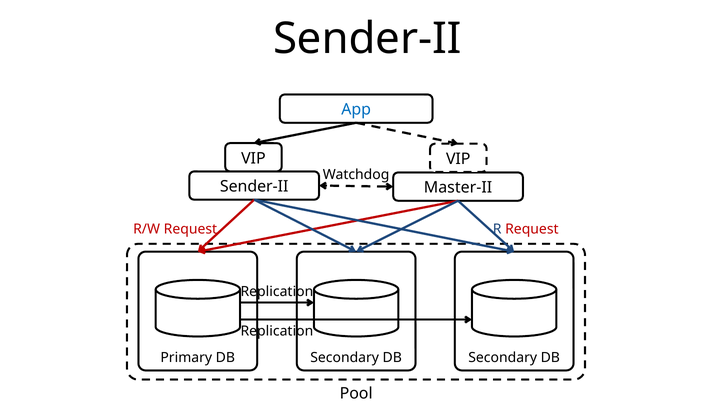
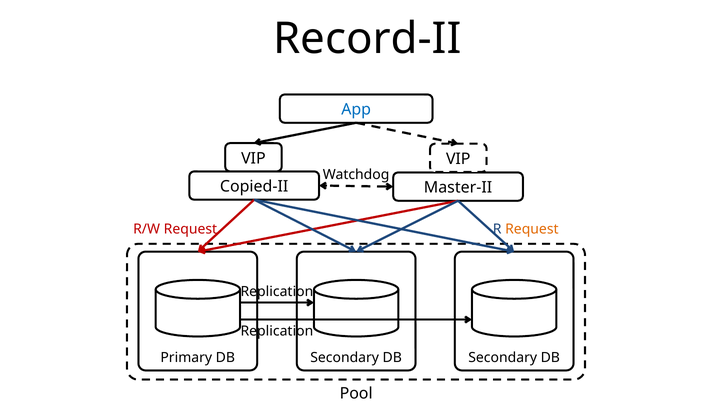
Sender-II at (367, 39): Sender-II -> Record-II
Sender-II at (254, 187): Sender-II -> Copied-II
Request at (532, 229) colour: red -> orange
